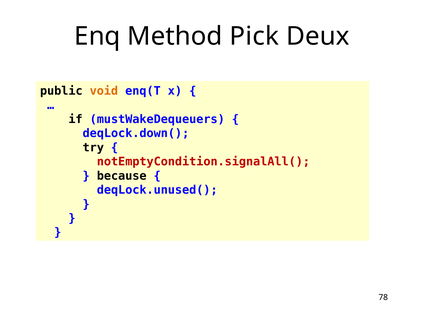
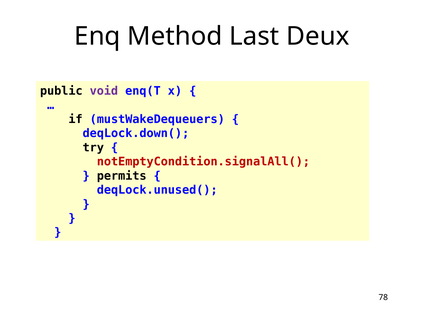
Pick: Pick -> Last
void colour: orange -> purple
because: because -> permits
